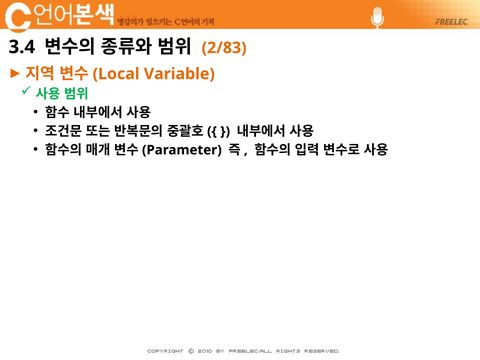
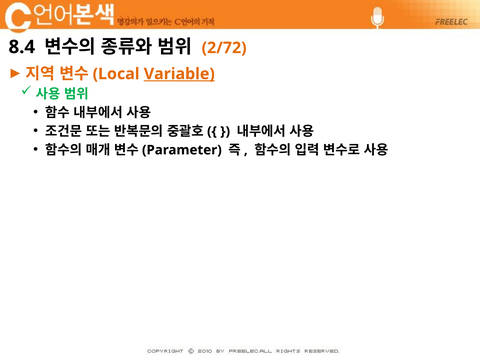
3.4: 3.4 -> 8.4
2/83: 2/83 -> 2/72
Variable underline: none -> present
